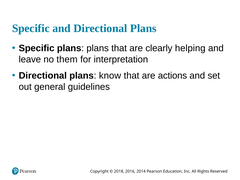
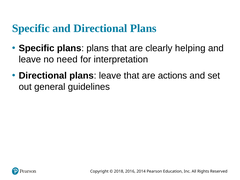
them: them -> need
plans know: know -> leave
